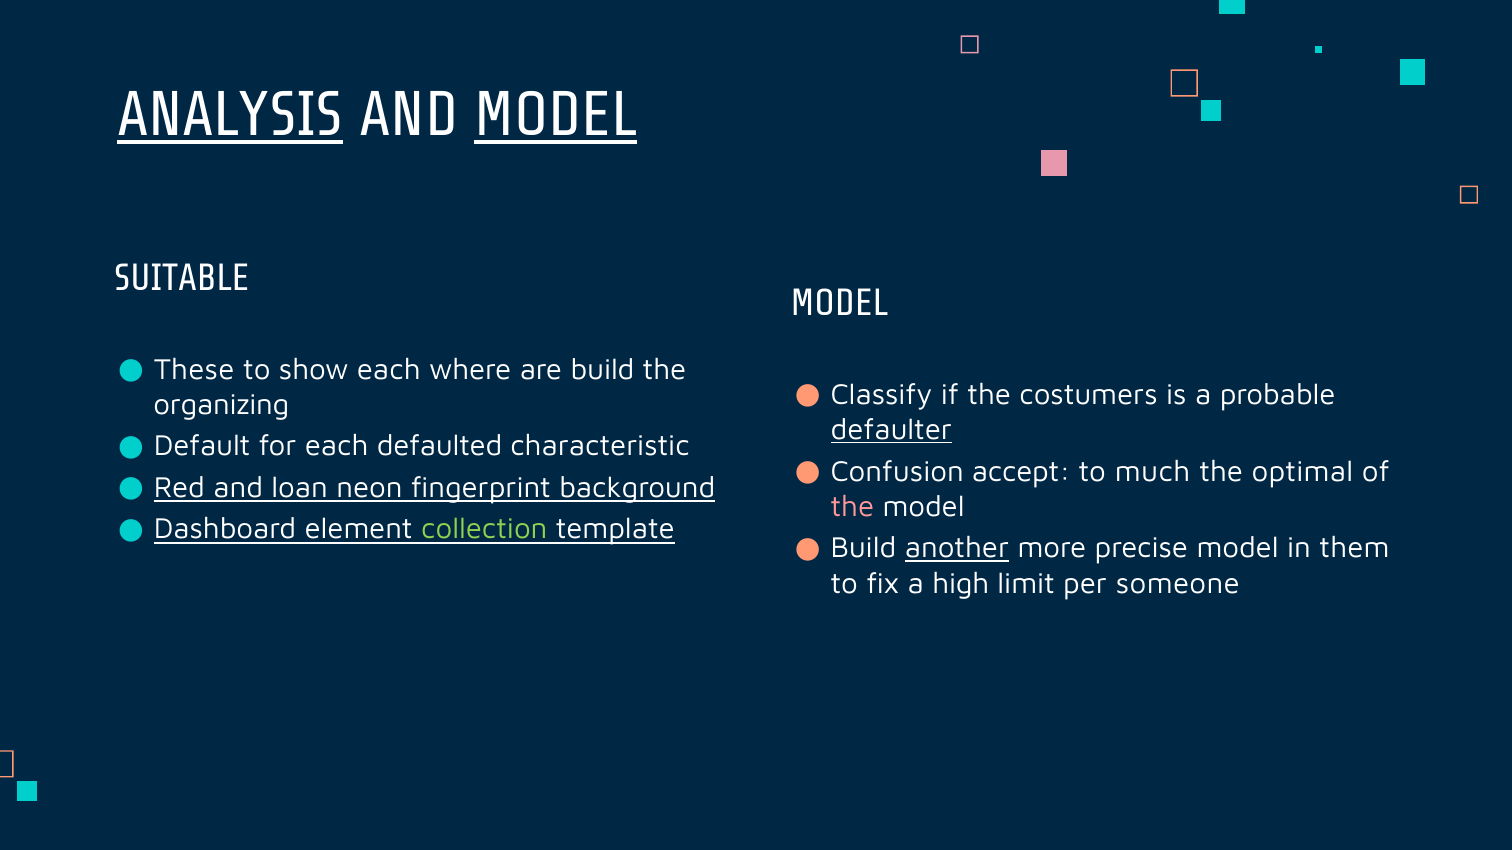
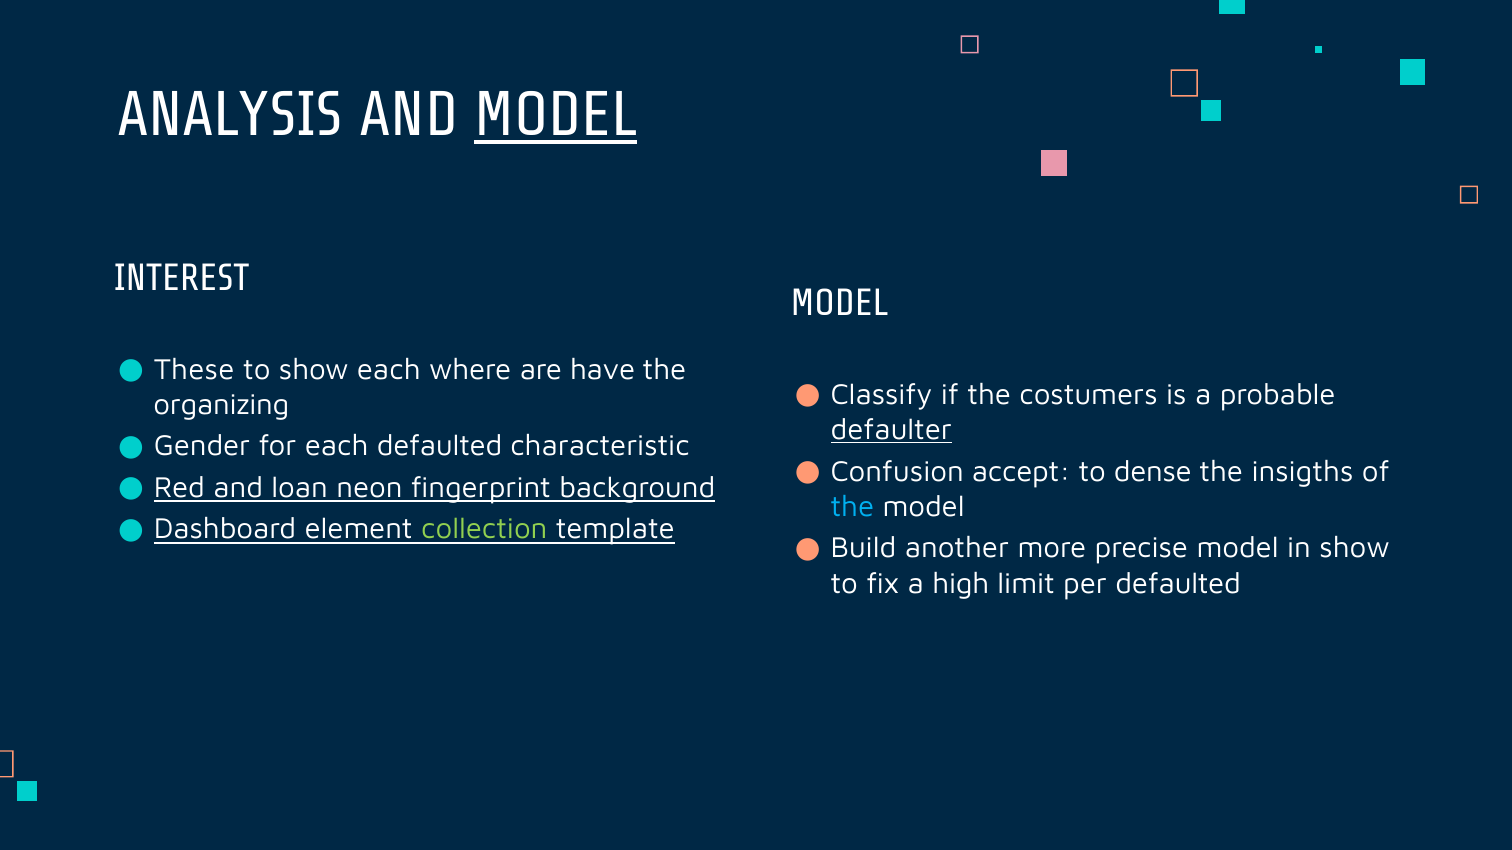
ANALYSIS underline: present -> none
SUITABLE: SUITABLE -> INTEREST
are build: build -> have
Default: Default -> Gender
much: much -> dense
optimal: optimal -> insigths
the at (852, 507) colour: pink -> light blue
another underline: present -> none
in them: them -> show
per someone: someone -> defaulted
